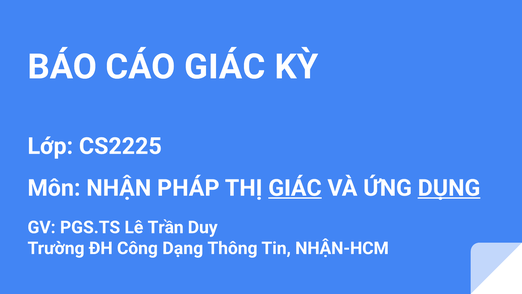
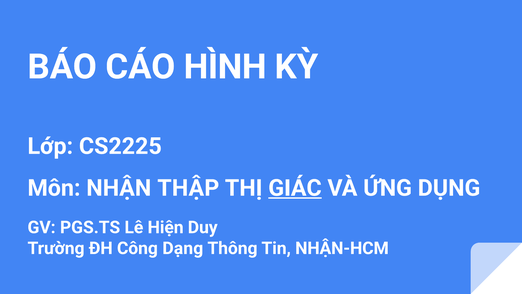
CÁO GIÁC: GIÁC -> HÌNH
PHÁP: PHÁP -> THẬP
DỤNG underline: present -> none
Trần: Trần -> Hiện
